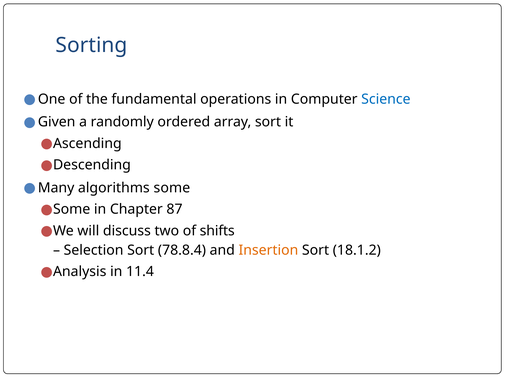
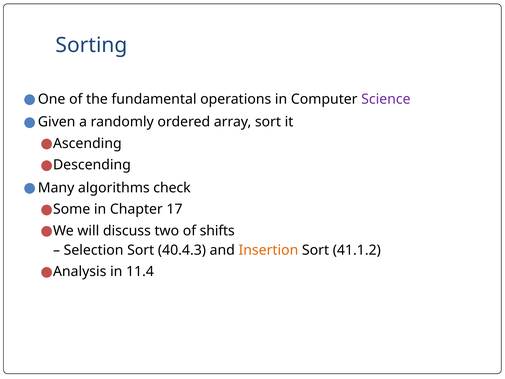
Science colour: blue -> purple
algorithms some: some -> check
87: 87 -> 17
78.8.4: 78.8.4 -> 40.4.3
18.1.2: 18.1.2 -> 41.1.2
